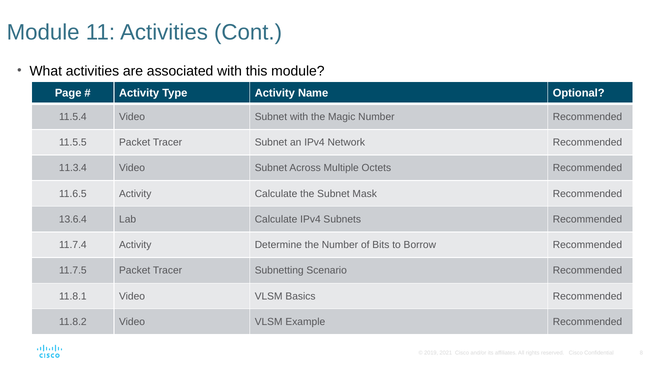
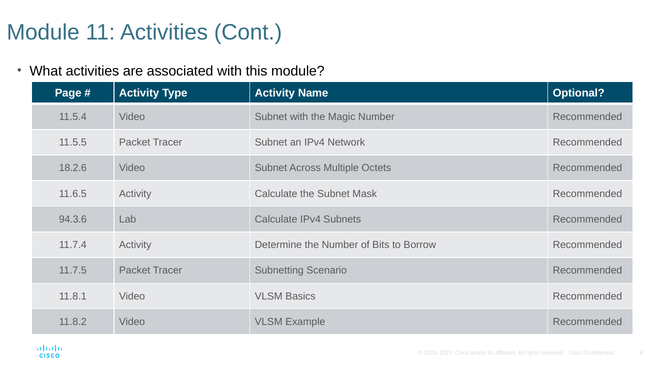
11.3.4: 11.3.4 -> 18.2.6
13.6.4: 13.6.4 -> 94.3.6
